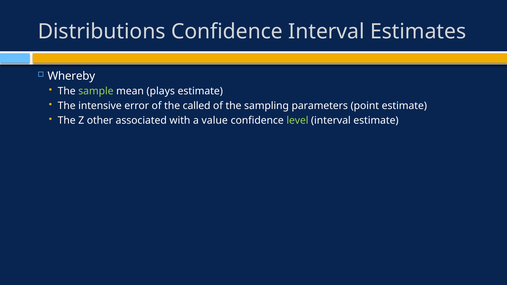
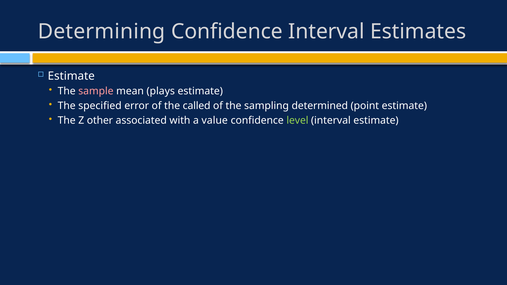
Distributions: Distributions -> Determining
Whereby at (71, 76): Whereby -> Estimate
sample colour: light green -> pink
intensive: intensive -> specified
parameters: parameters -> determined
